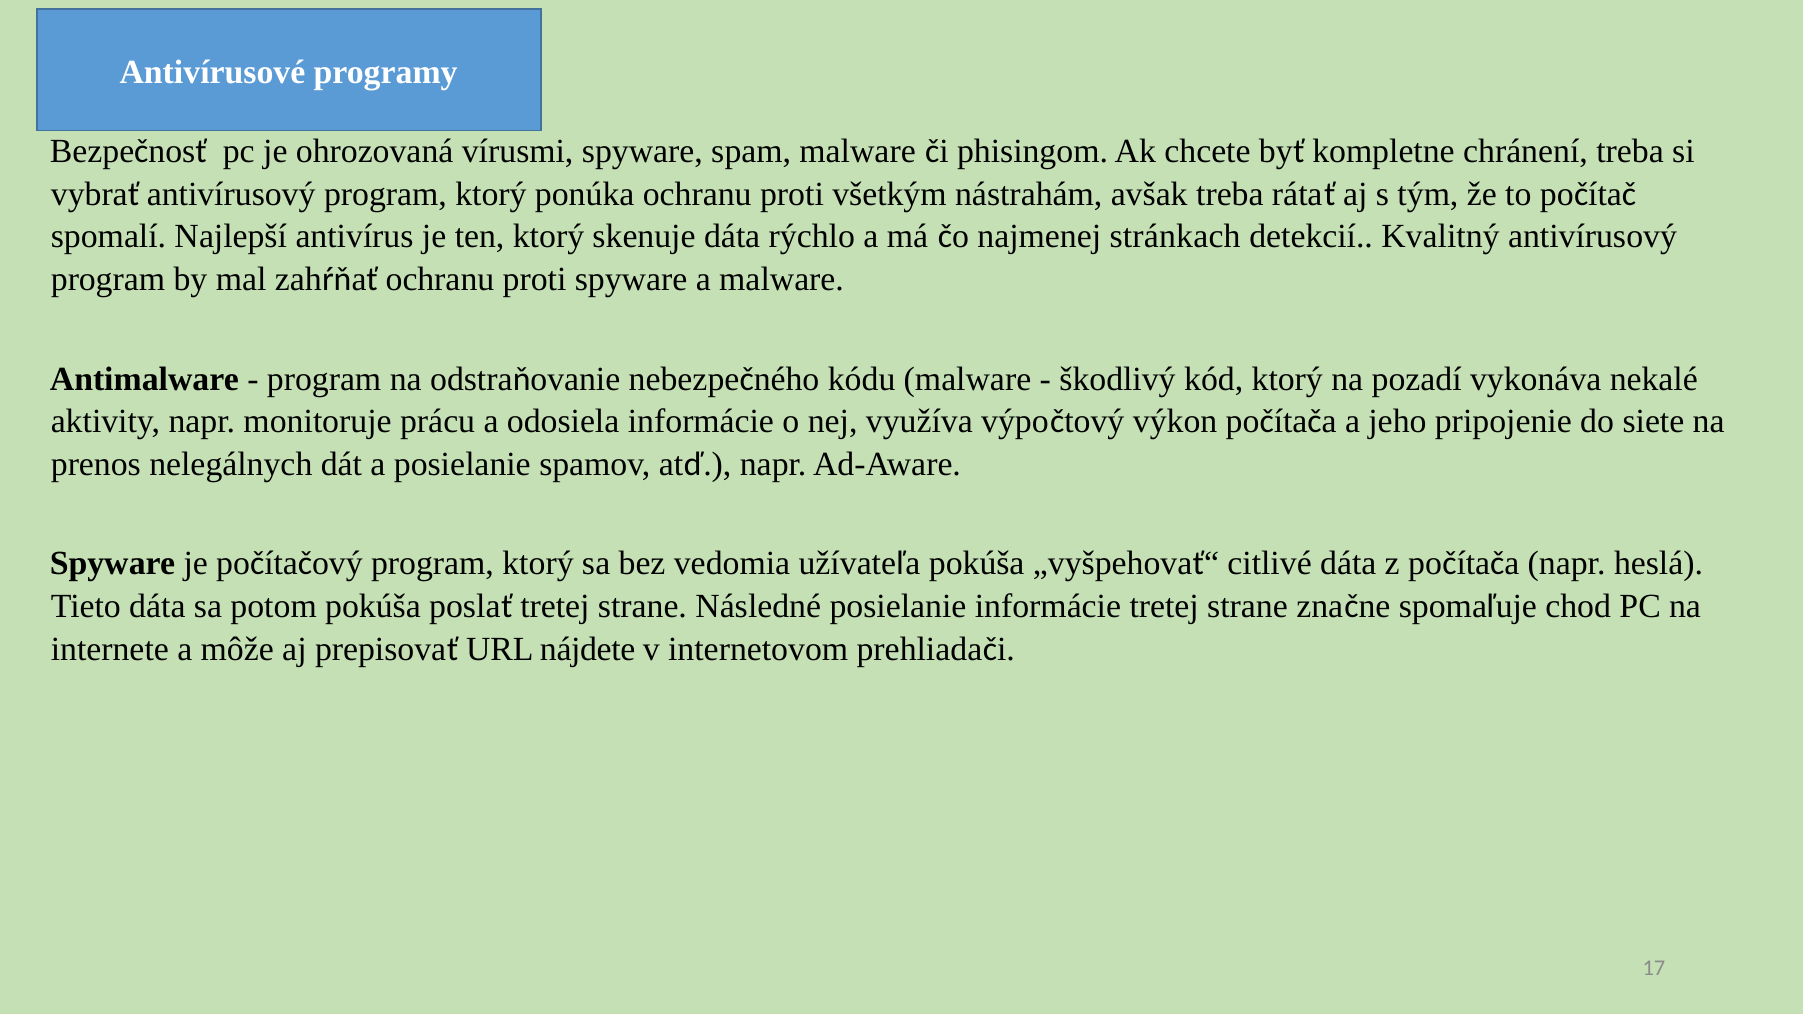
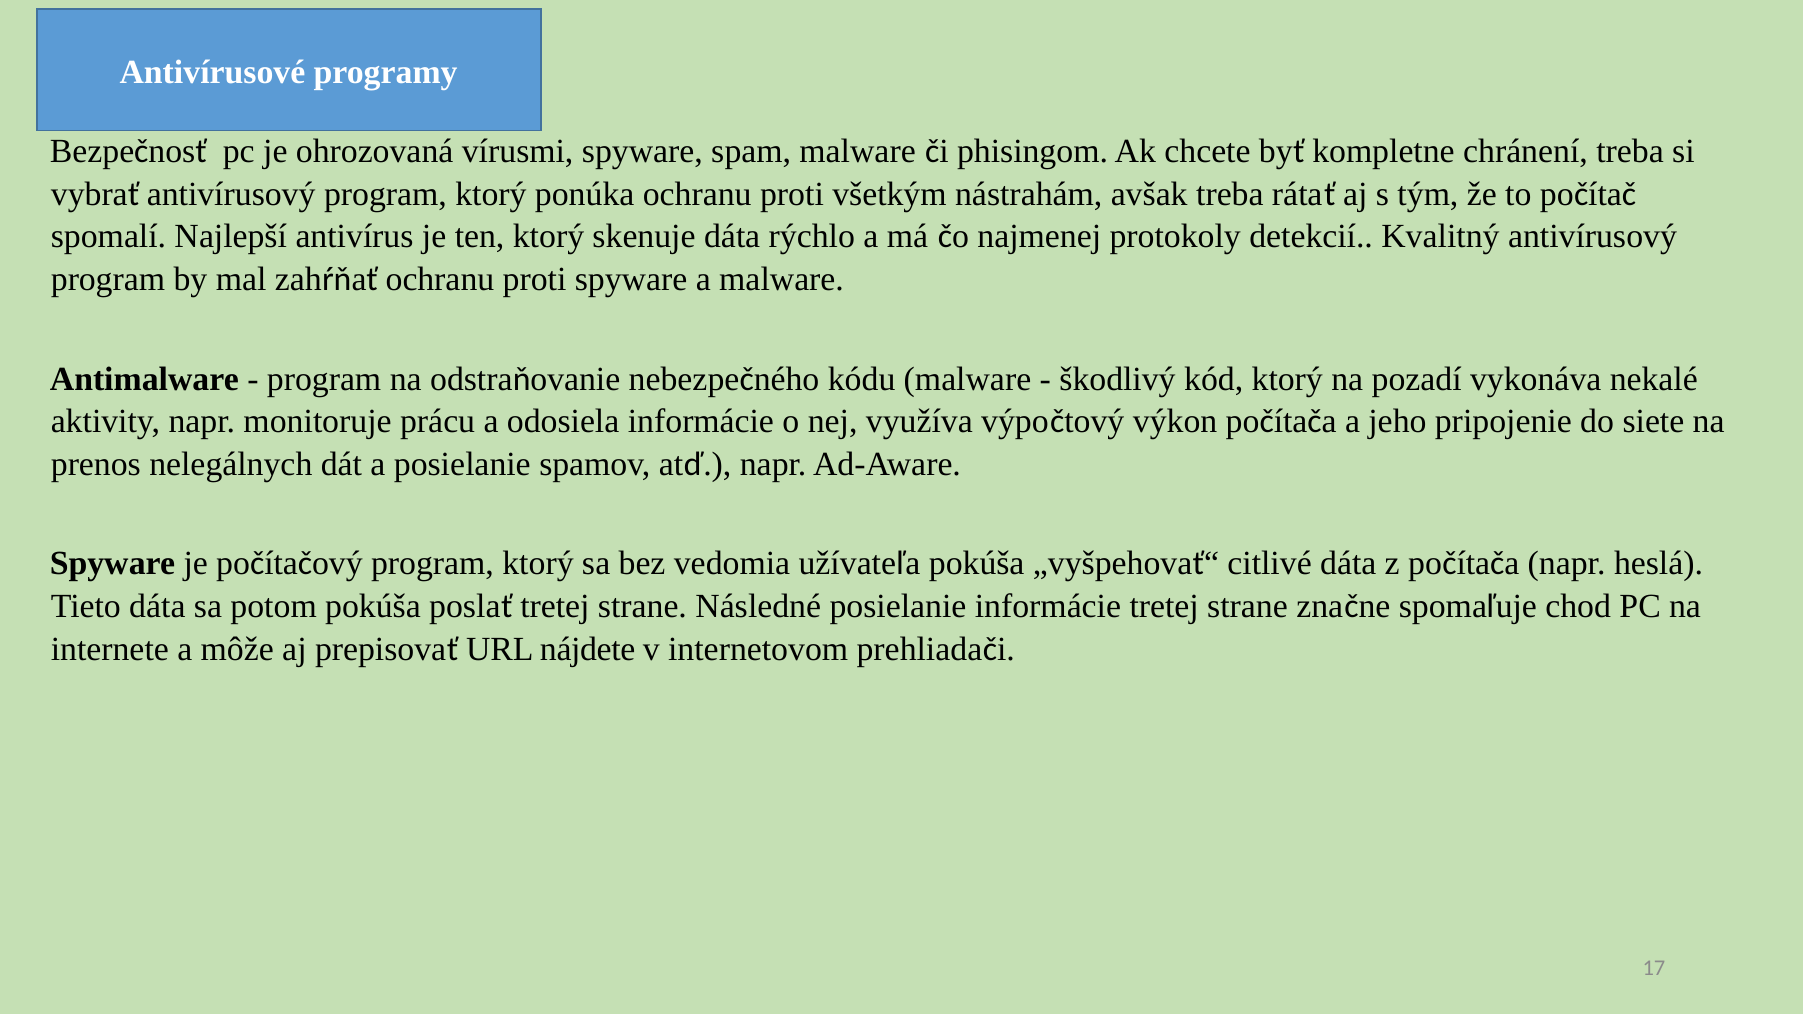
stránkach: stránkach -> protokoly
